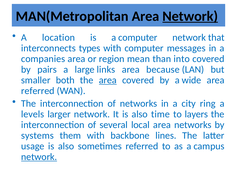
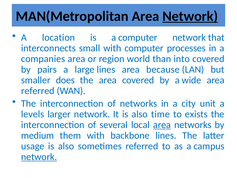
types: types -> small
messages: messages -> processes
mean: mean -> world
large links: links -> lines
both: both -> does
area at (108, 80) underline: present -> none
ring: ring -> unit
layers: layers -> exists
area at (162, 125) underline: none -> present
systems: systems -> medium
